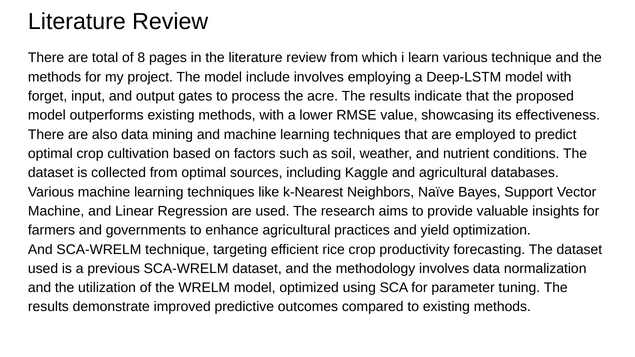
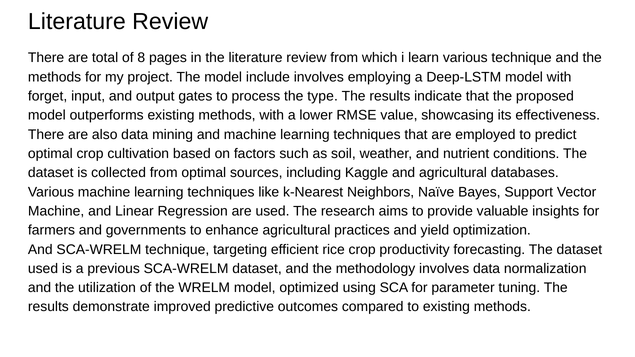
acre: acre -> type
